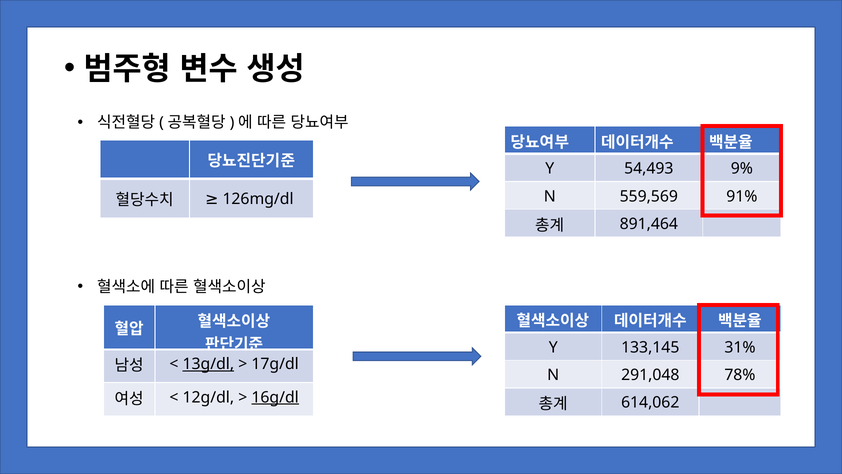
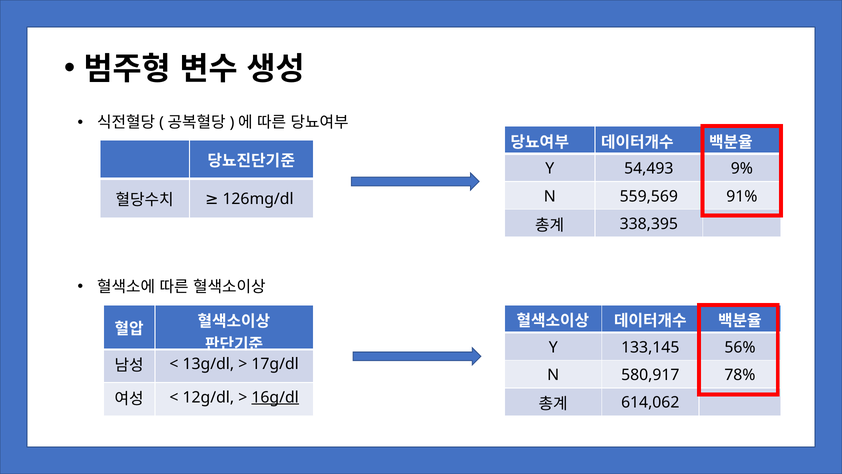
891,464: 891,464 -> 338,395
31%: 31% -> 56%
13g/dl underline: present -> none
291,048: 291,048 -> 580,917
